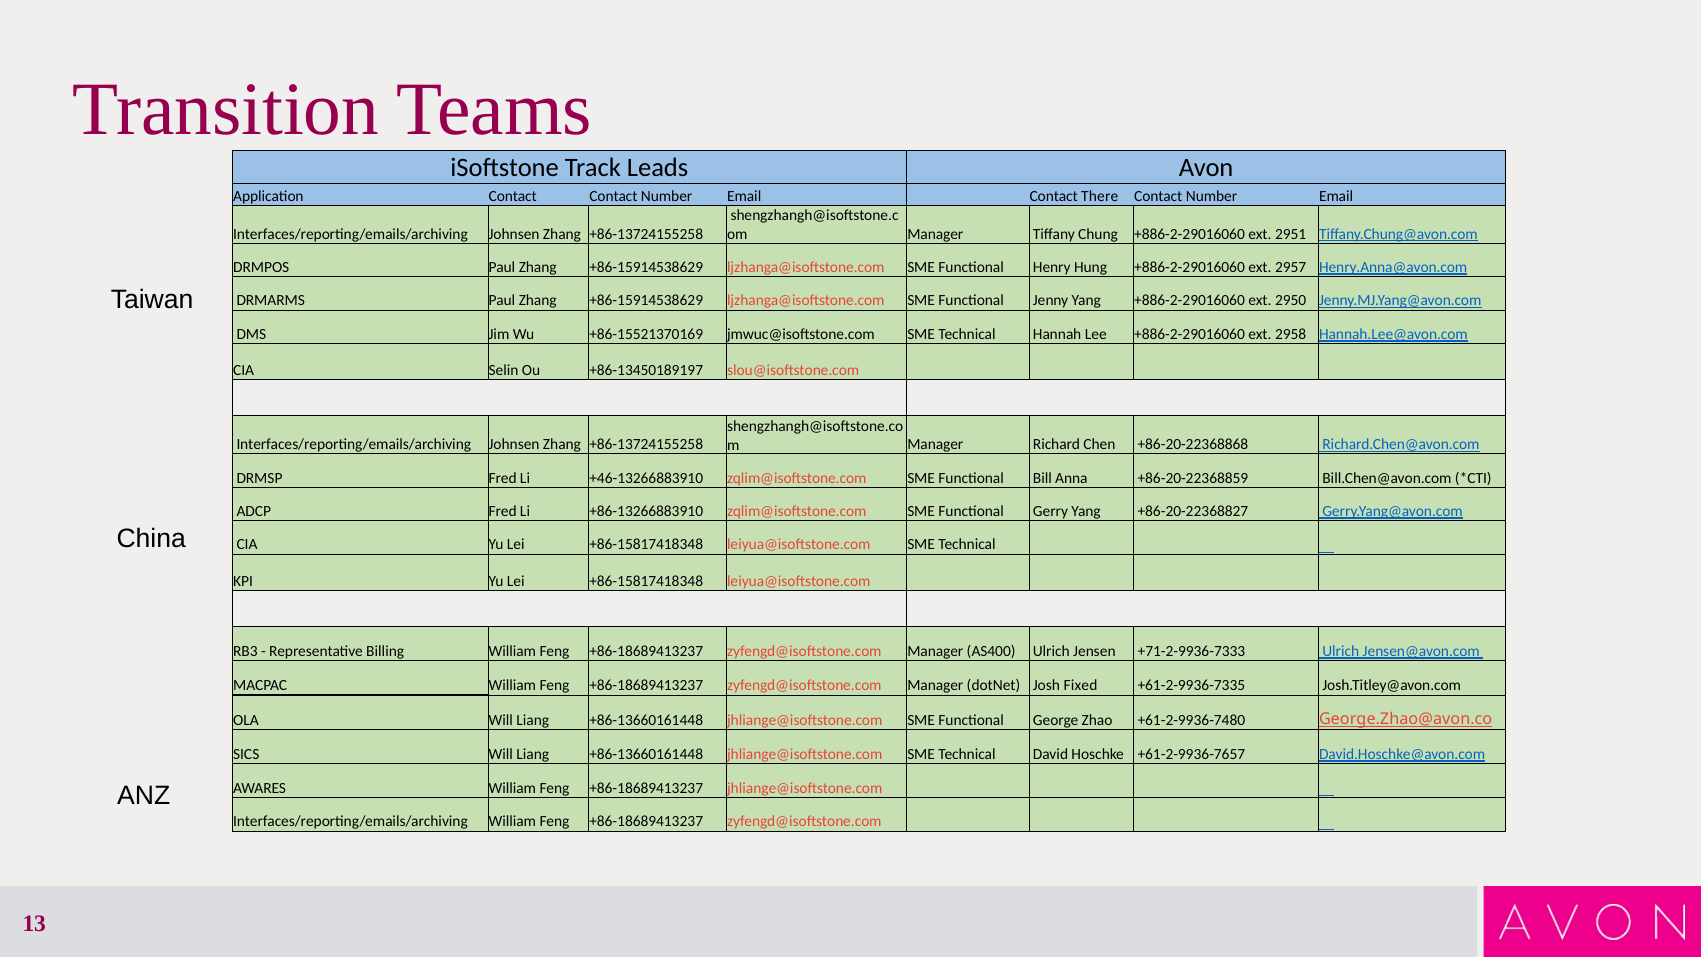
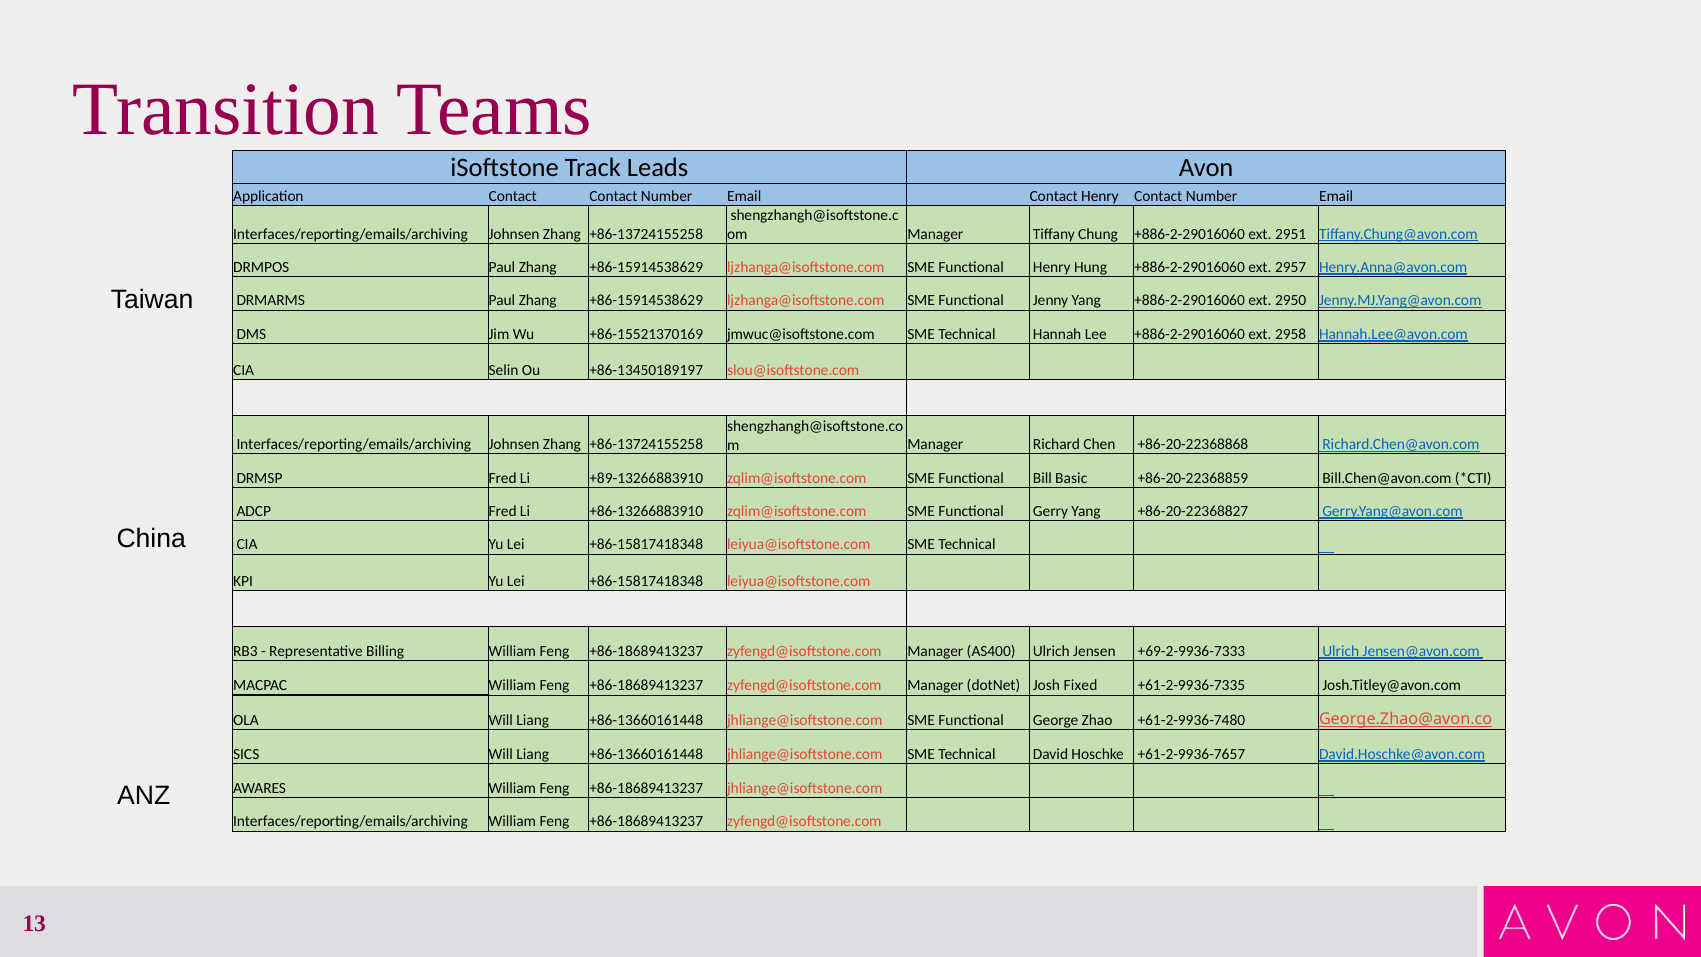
Contact There: There -> Henry
+46-13266883910: +46-13266883910 -> +89-13266883910
Anna: Anna -> Basic
+71-2-9936-7333: +71-2-9936-7333 -> +69-2-9936-7333
